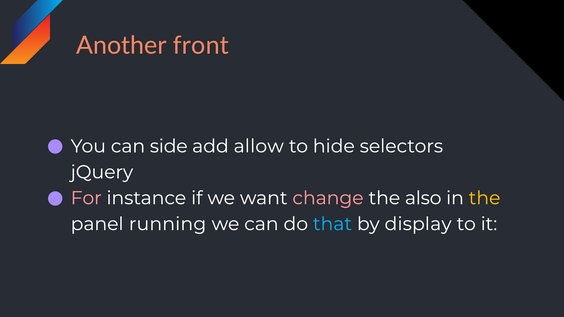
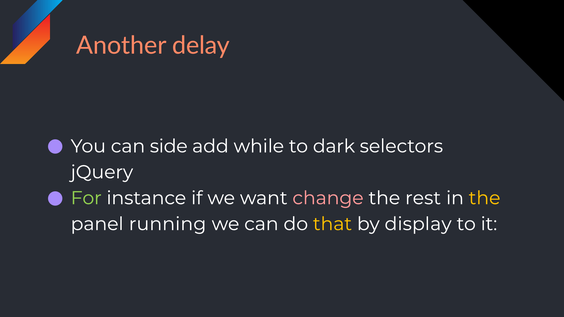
front: front -> delay
allow: allow -> while
hide: hide -> dark
For colour: pink -> light green
also: also -> rest
that colour: light blue -> yellow
